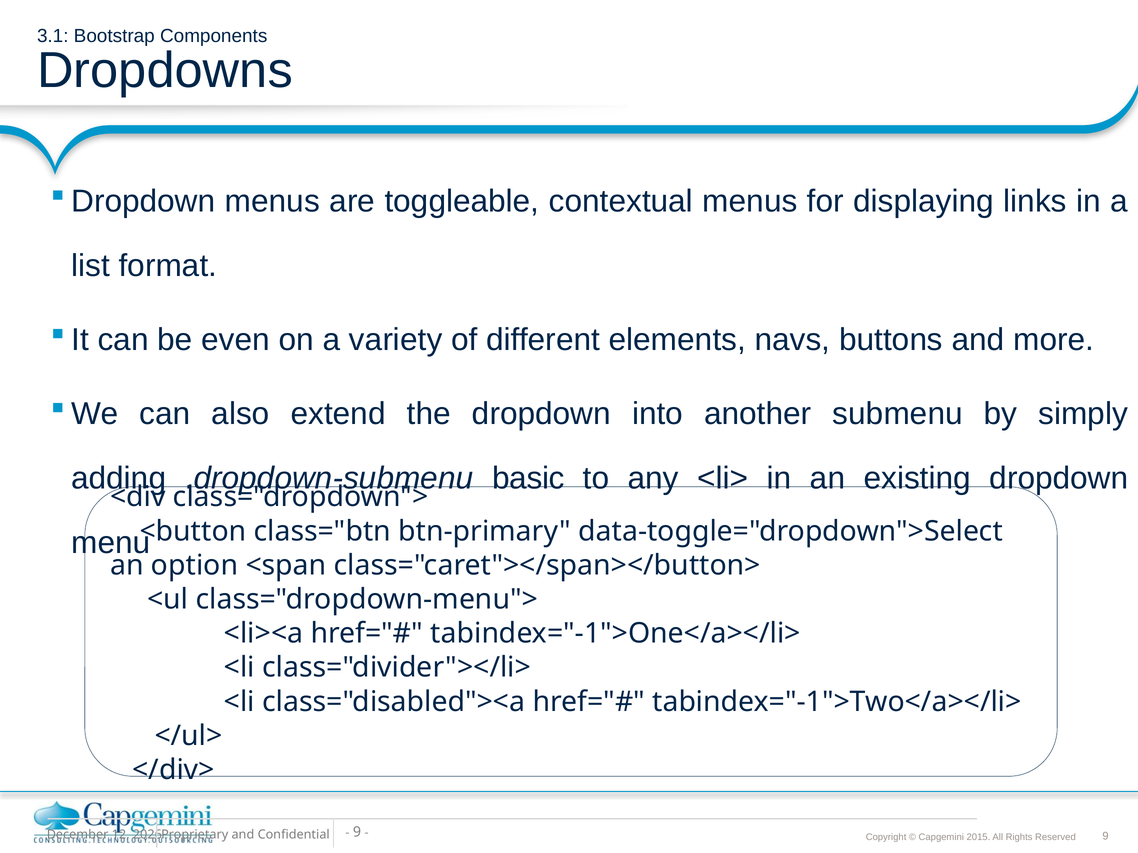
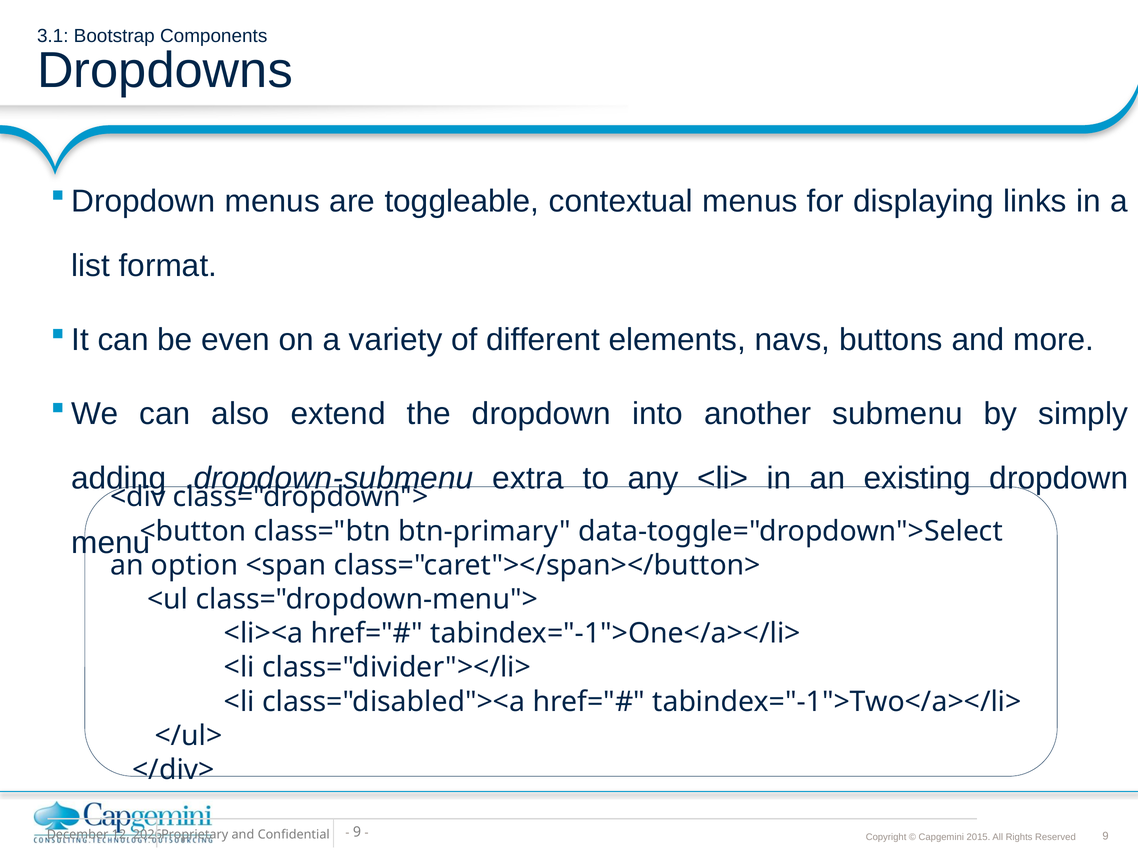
basic: basic -> extra
